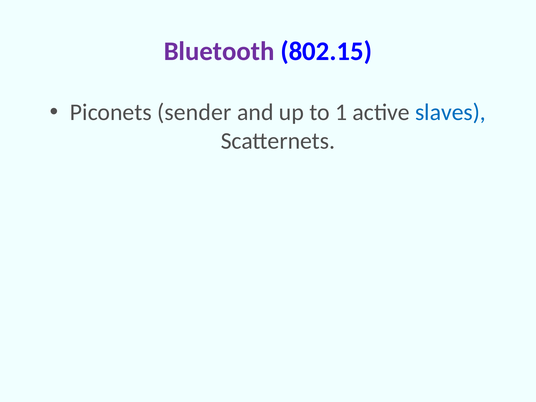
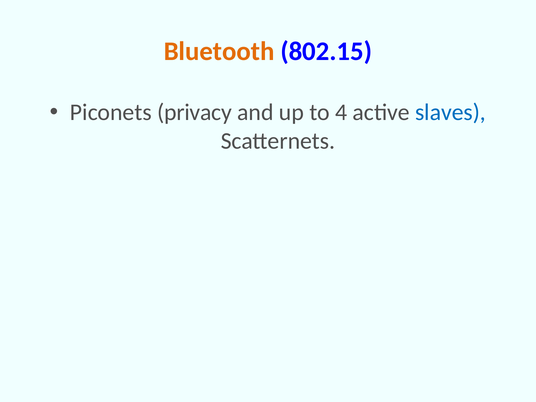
Bluetooth colour: purple -> orange
sender: sender -> privacy
1: 1 -> 4
